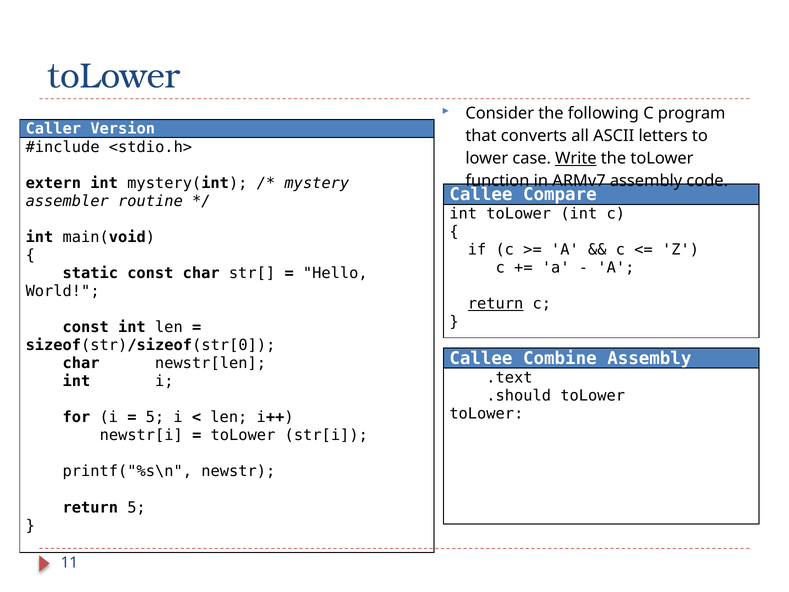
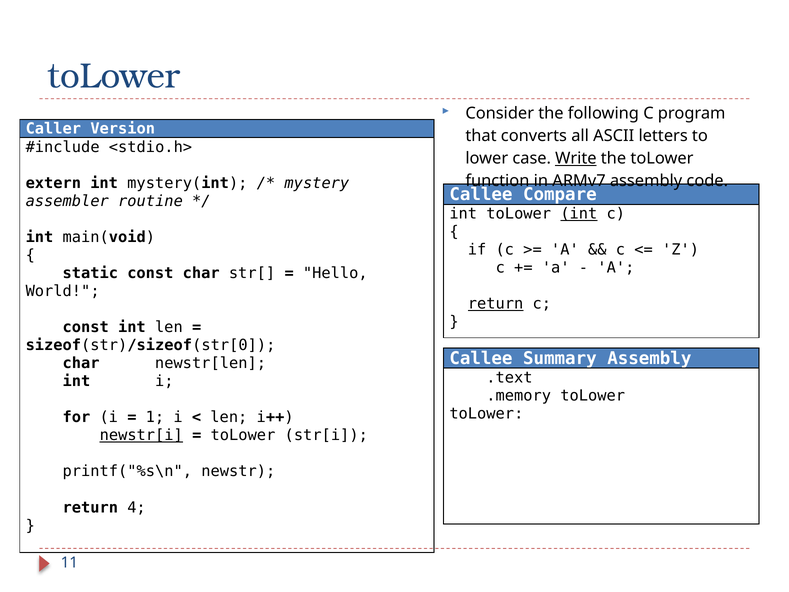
int at (579, 214) underline: none -> present
Combine: Combine -> Summary
.should: .should -> .memory
5 at (155, 417): 5 -> 1
newstr[i underline: none -> present
return 5: 5 -> 4
